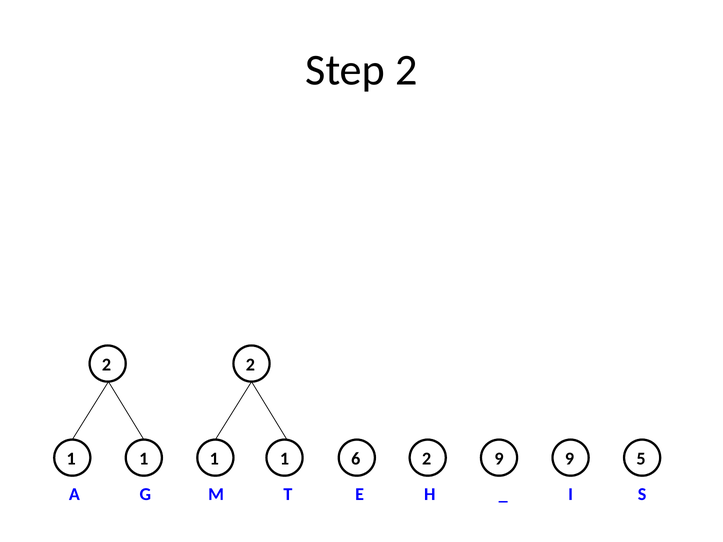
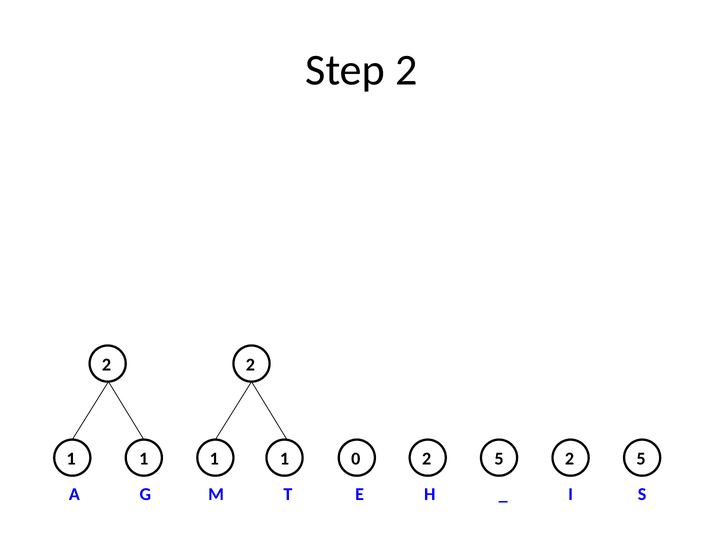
6: 6 -> 0
1 9: 9 -> 5
1 2 9: 9 -> 2
